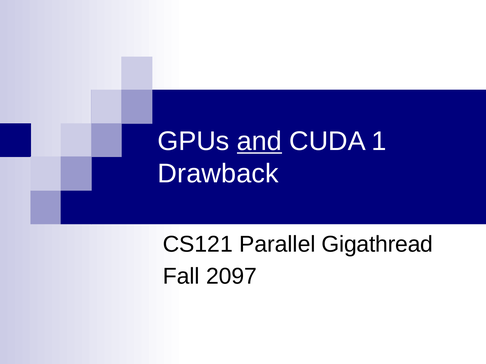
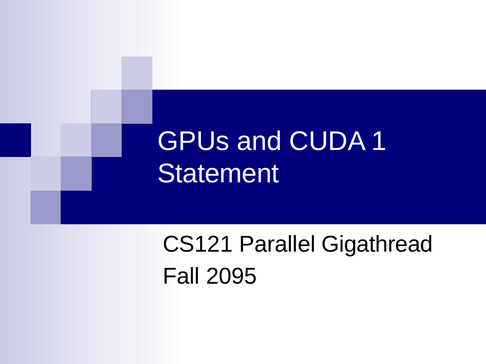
and underline: present -> none
Drawback: Drawback -> Statement
2097: 2097 -> 2095
